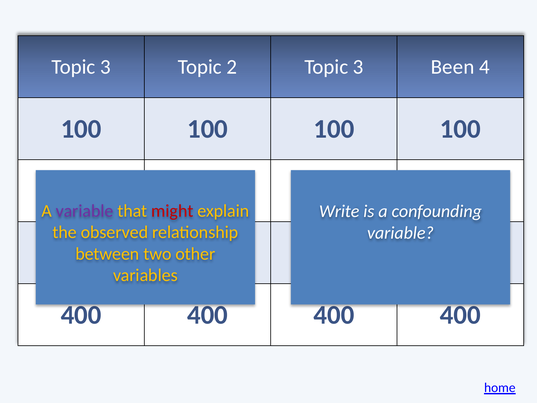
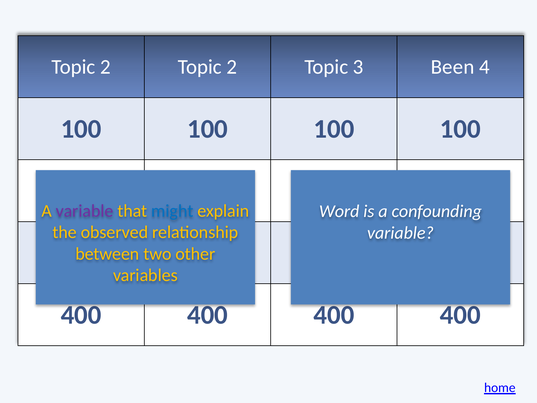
3 at (105, 67): 3 -> 2
might colour: red -> blue
Write: Write -> Word
